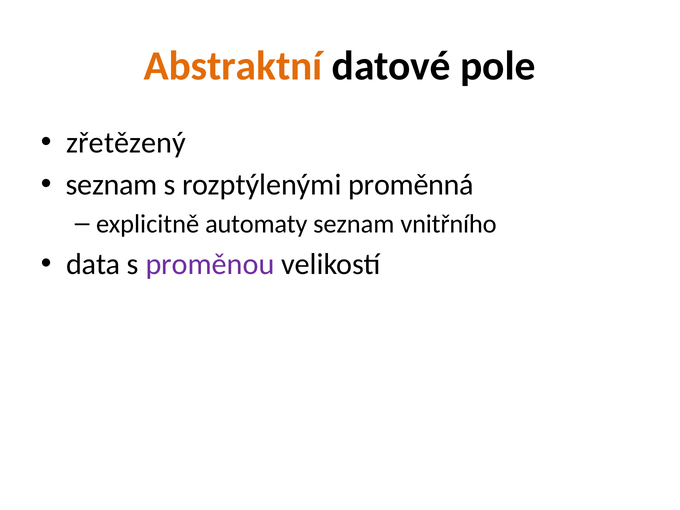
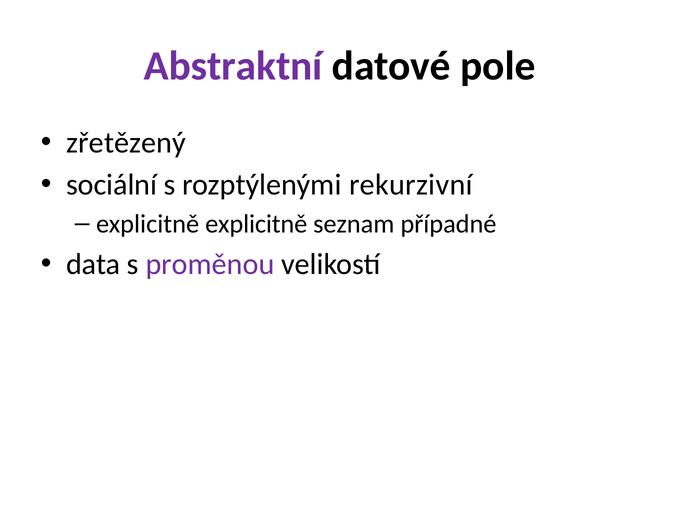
Abstraktní colour: orange -> purple
seznam at (112, 185): seznam -> sociální
proměnná: proměnná -> rekurzivní
explicitně automaty: automaty -> explicitně
vnitřního: vnitřního -> případné
